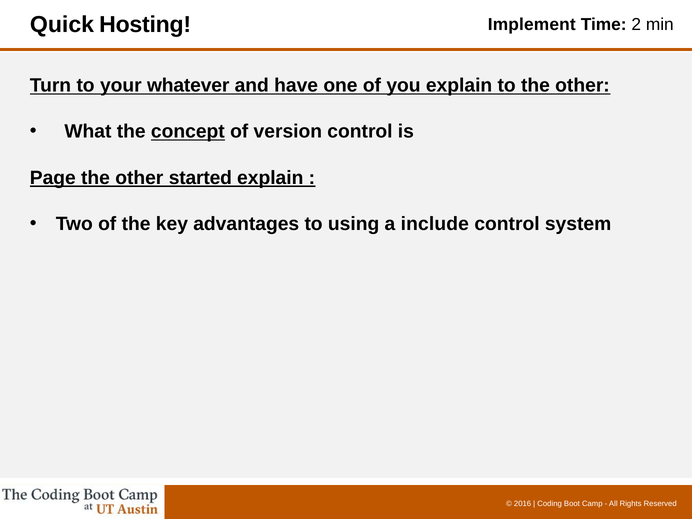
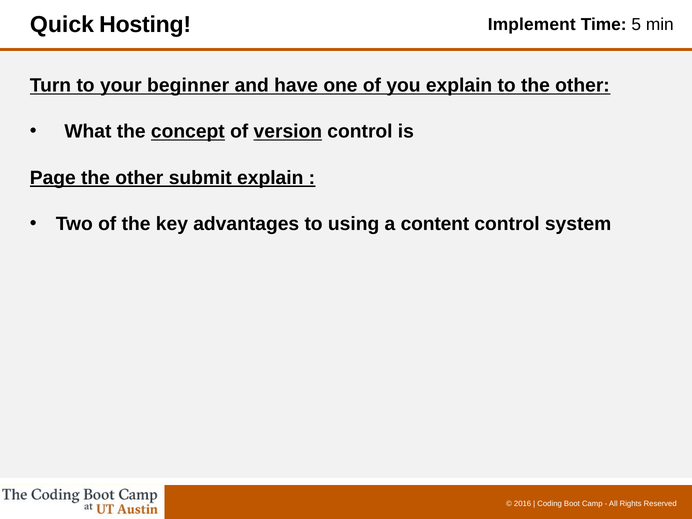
2: 2 -> 5
whatever: whatever -> beginner
version underline: none -> present
started: started -> submit
include: include -> content
